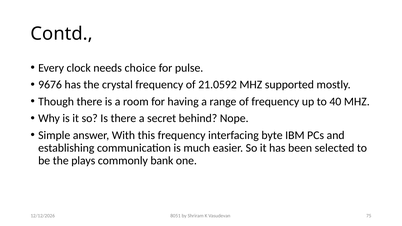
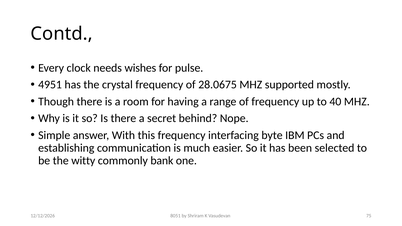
choice: choice -> wishes
9676: 9676 -> 4951
21.0592: 21.0592 -> 28.0675
plays: plays -> witty
